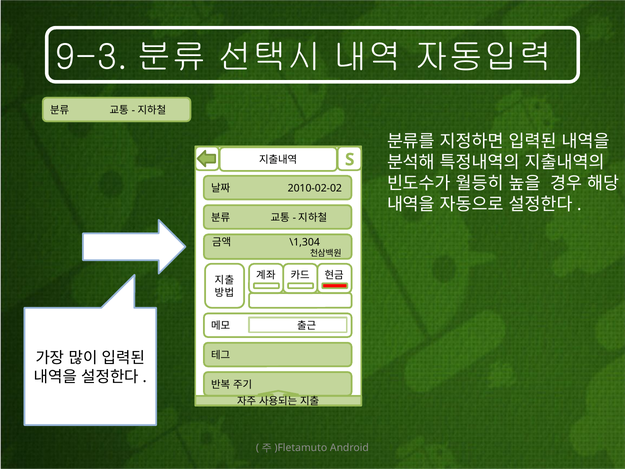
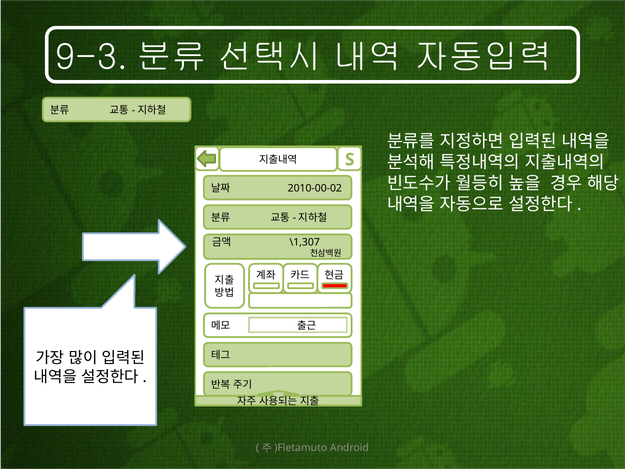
2010-02-02: 2010-02-02 -> 2010-00-02
\1,304: \1,304 -> \1,307
